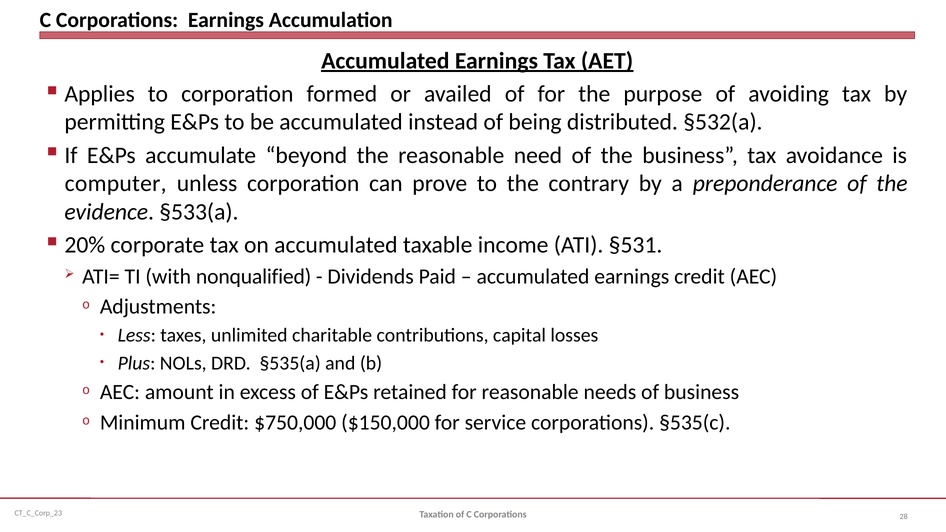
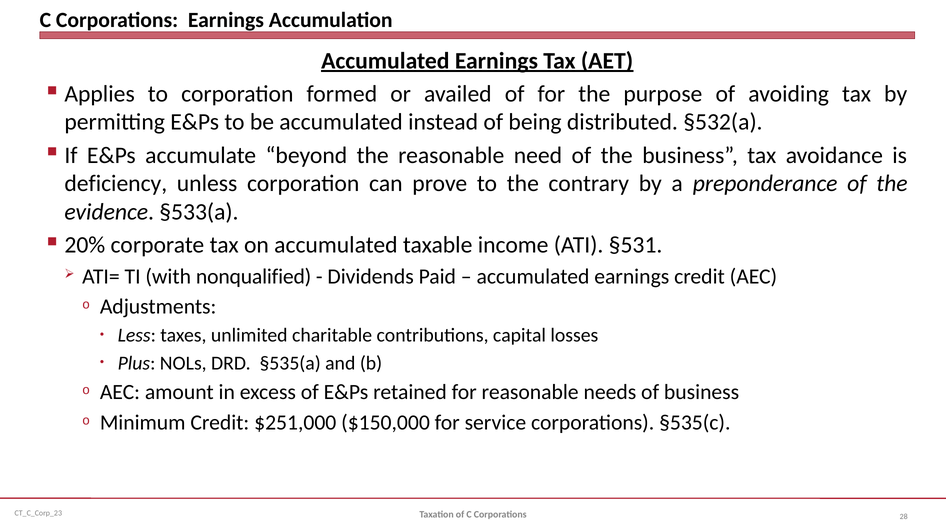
computer: computer -> deficiency
$750,000: $750,000 -> $251,000
